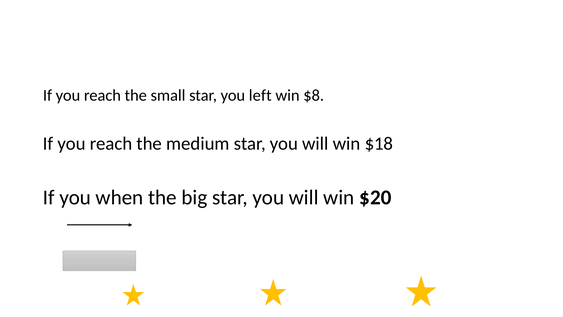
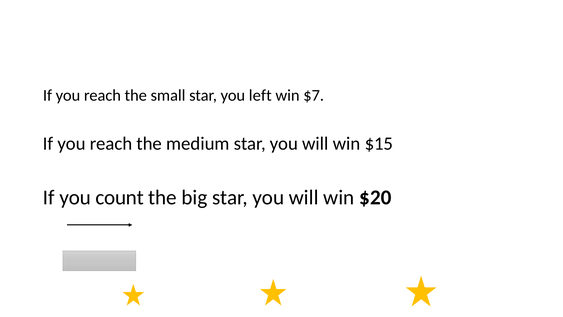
$8: $8 -> $7
$18: $18 -> $15
when: when -> count
